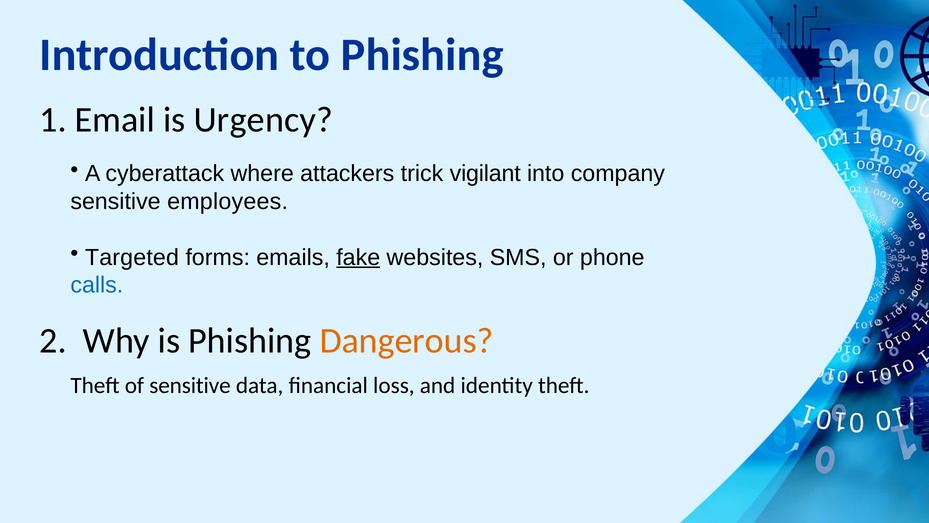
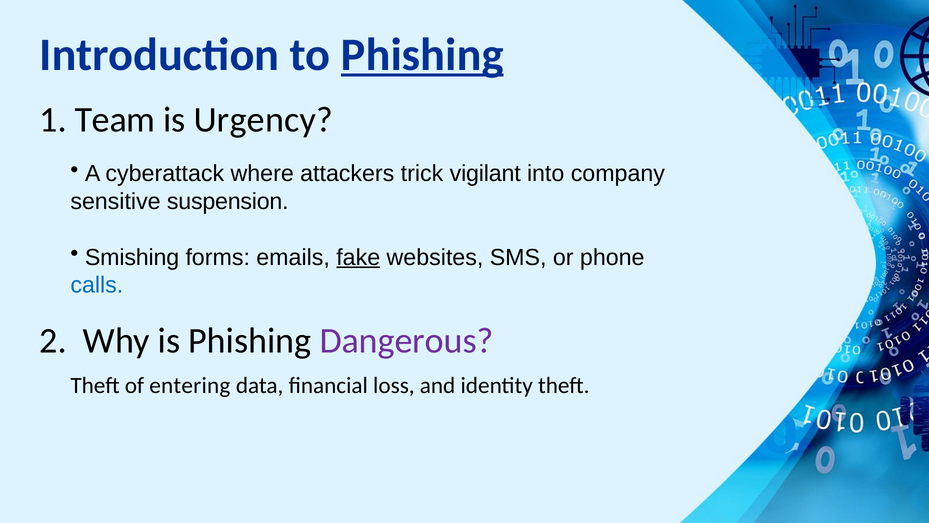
Phishing at (422, 55) underline: none -> present
Email: Email -> Team
employees: employees -> suspension
Targeted: Targeted -> Smishing
Dangerous colour: orange -> purple
of sensitive: sensitive -> entering
